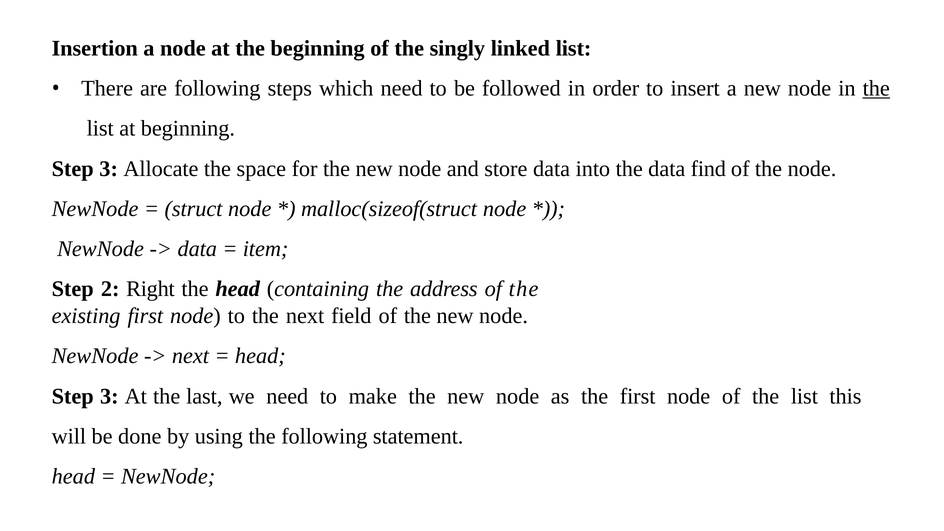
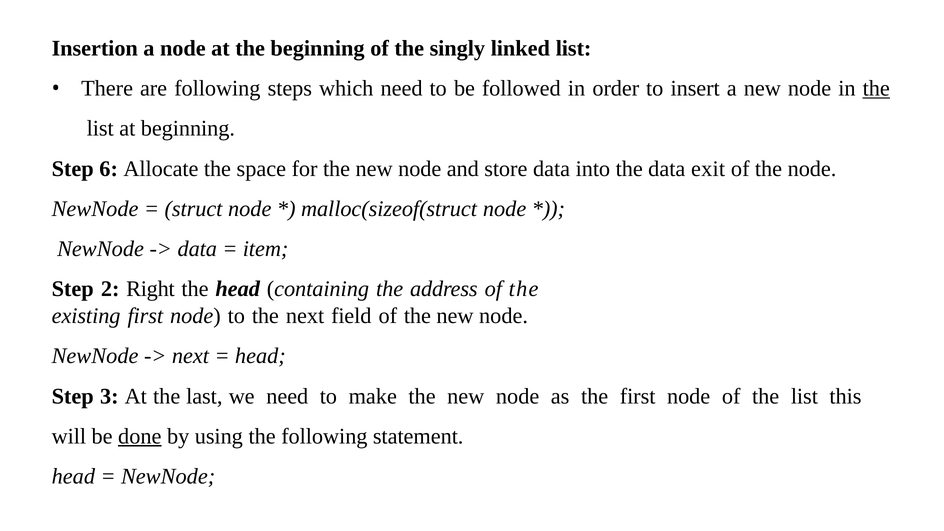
3 at (109, 169): 3 -> 6
find: find -> exit
done underline: none -> present
